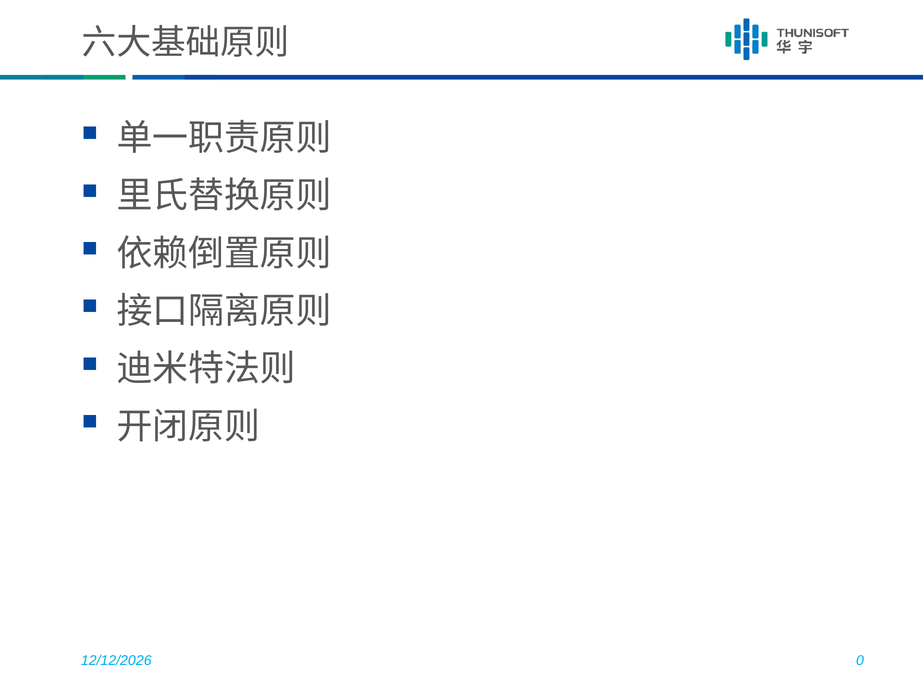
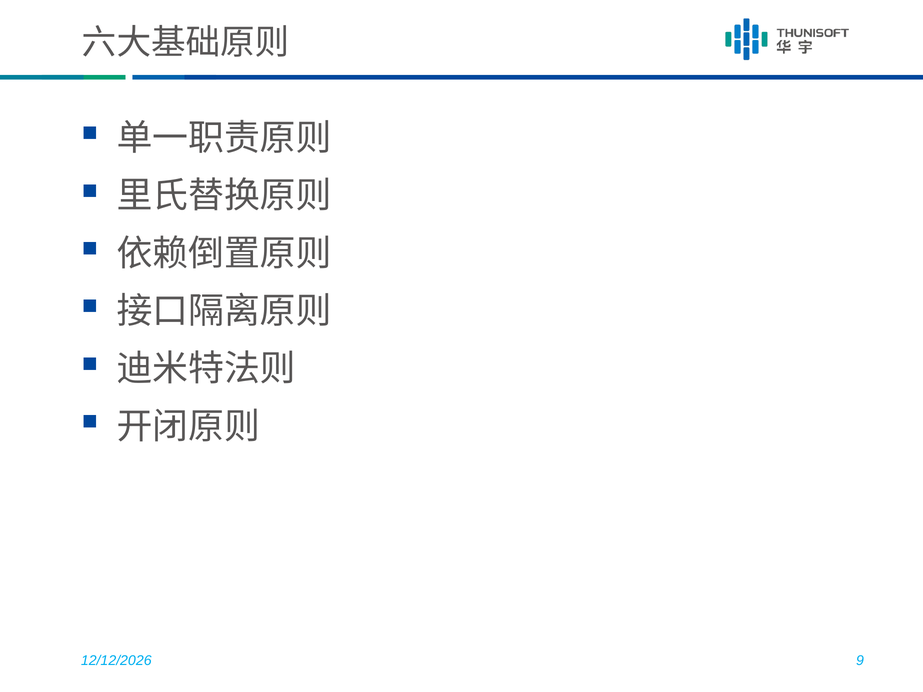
0: 0 -> 9
